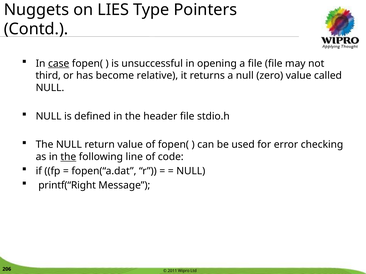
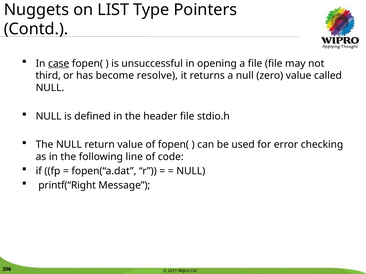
LIES: LIES -> LIST
relative: relative -> resolve
the at (68, 157) underline: present -> none
